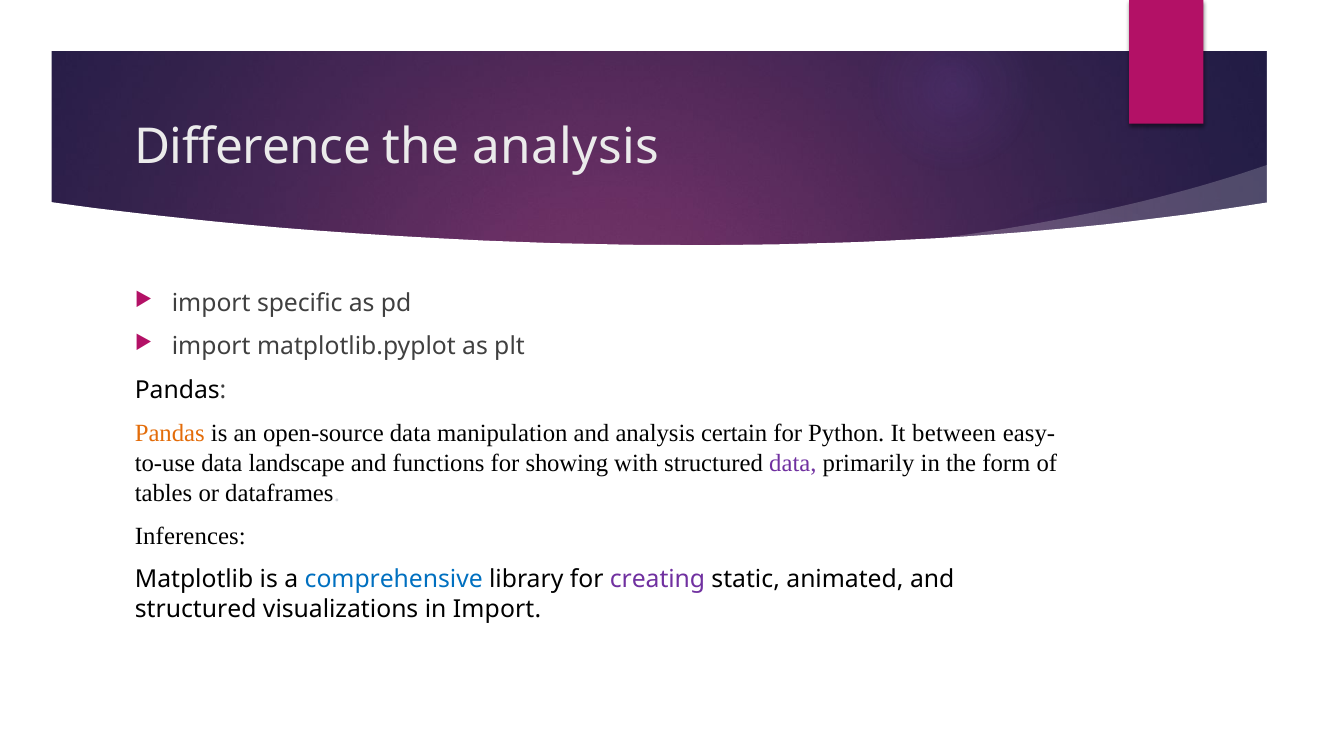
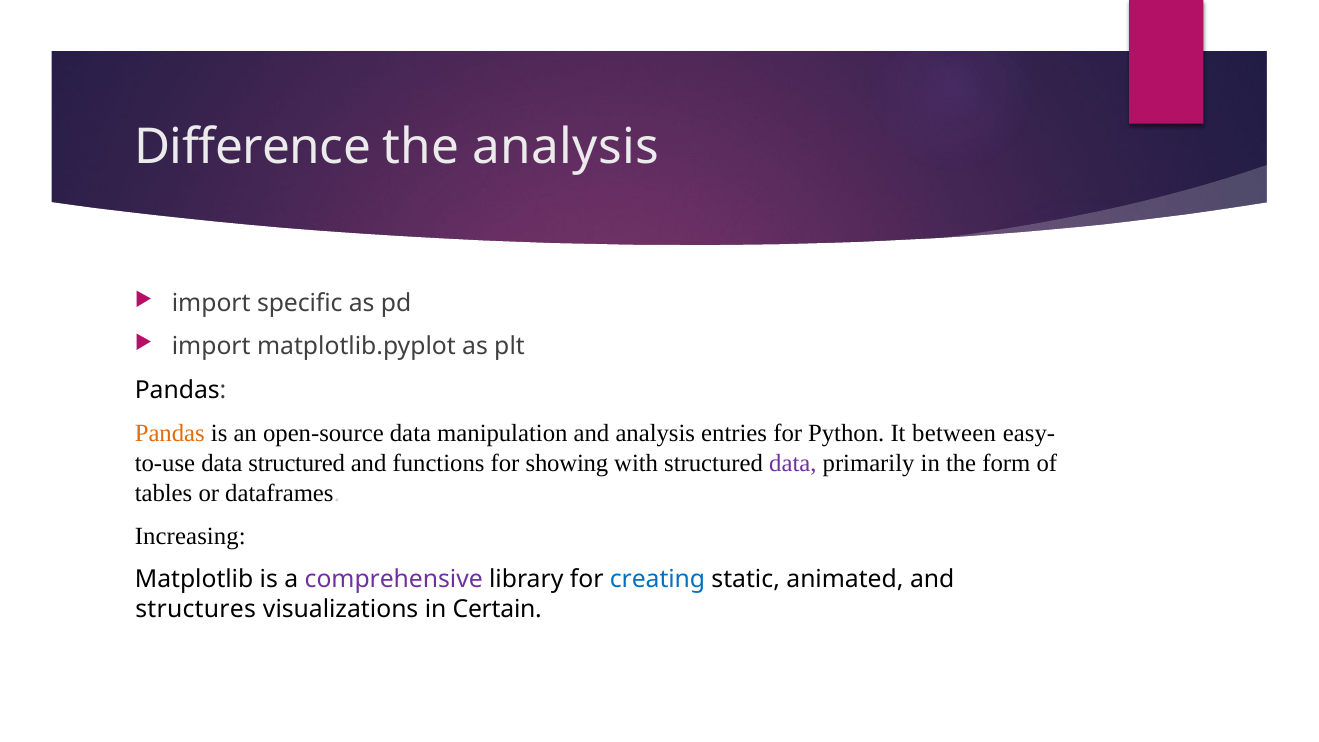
certain: certain -> entries
data landscape: landscape -> structured
Inferences: Inferences -> Increasing
comprehensive colour: blue -> purple
creating colour: purple -> blue
structured at (196, 609): structured -> structures
in Import: Import -> Certain
